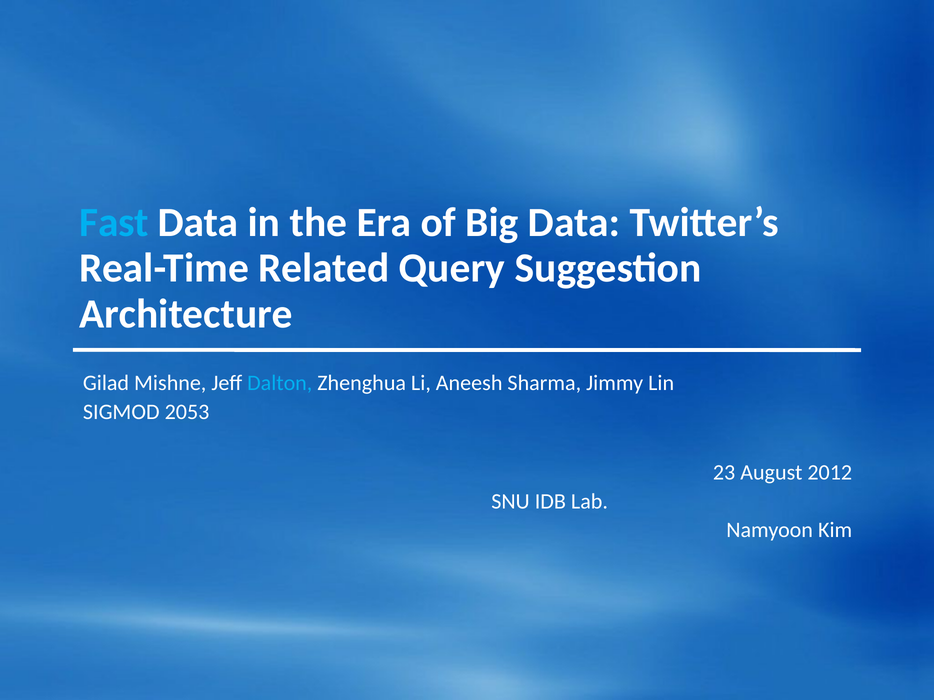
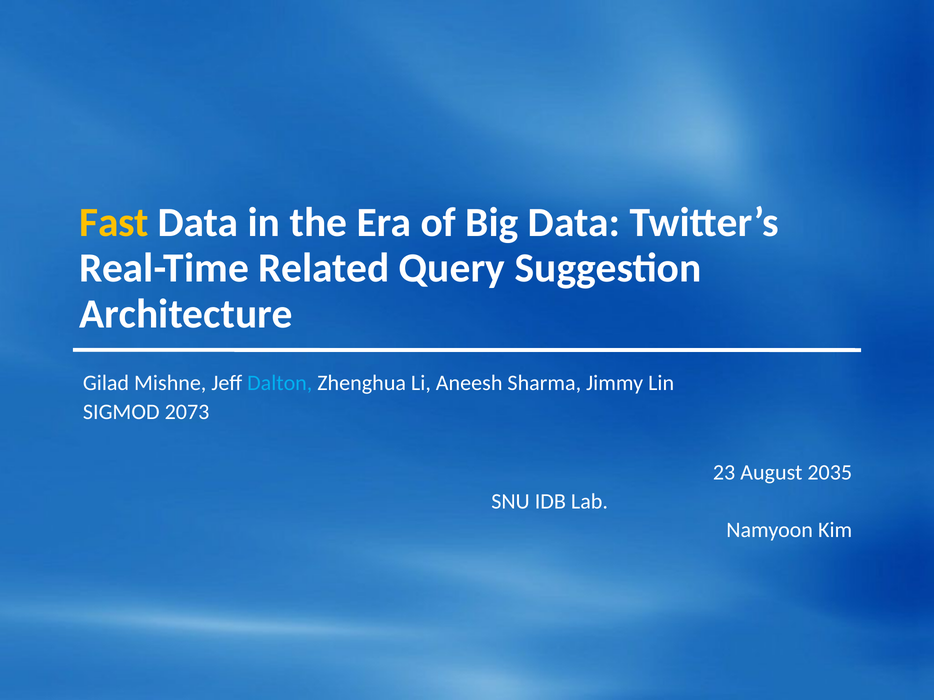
Fast colour: light blue -> yellow
2053: 2053 -> 2073
2012: 2012 -> 2035
